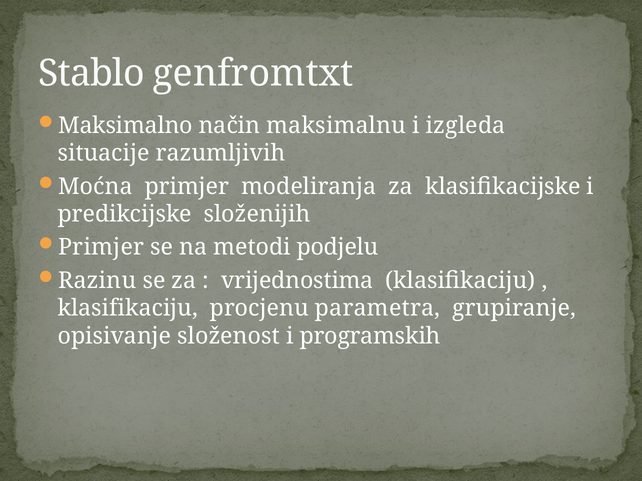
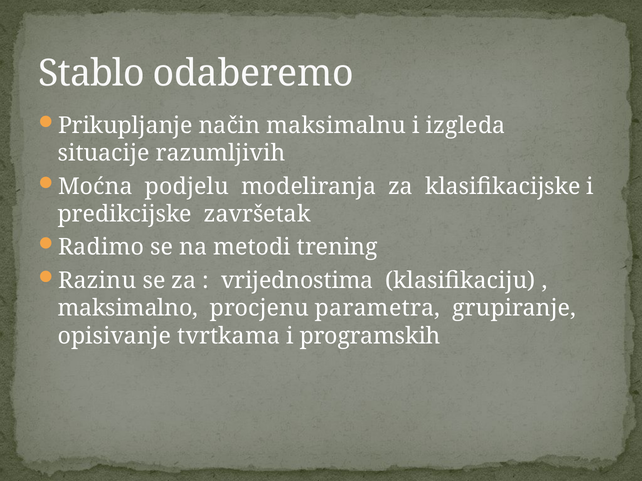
genfromtxt: genfromtxt -> odaberemo
Maksimalno: Maksimalno -> Prikupljanje
Moćna primjer: primjer -> podjelu
složenijih: složenijih -> završetak
Primjer at (101, 248): Primjer -> Radimo
podjelu: podjelu -> trening
klasifikaciju at (128, 309): klasifikaciju -> maksimalno
složenost: složenost -> tvrtkama
